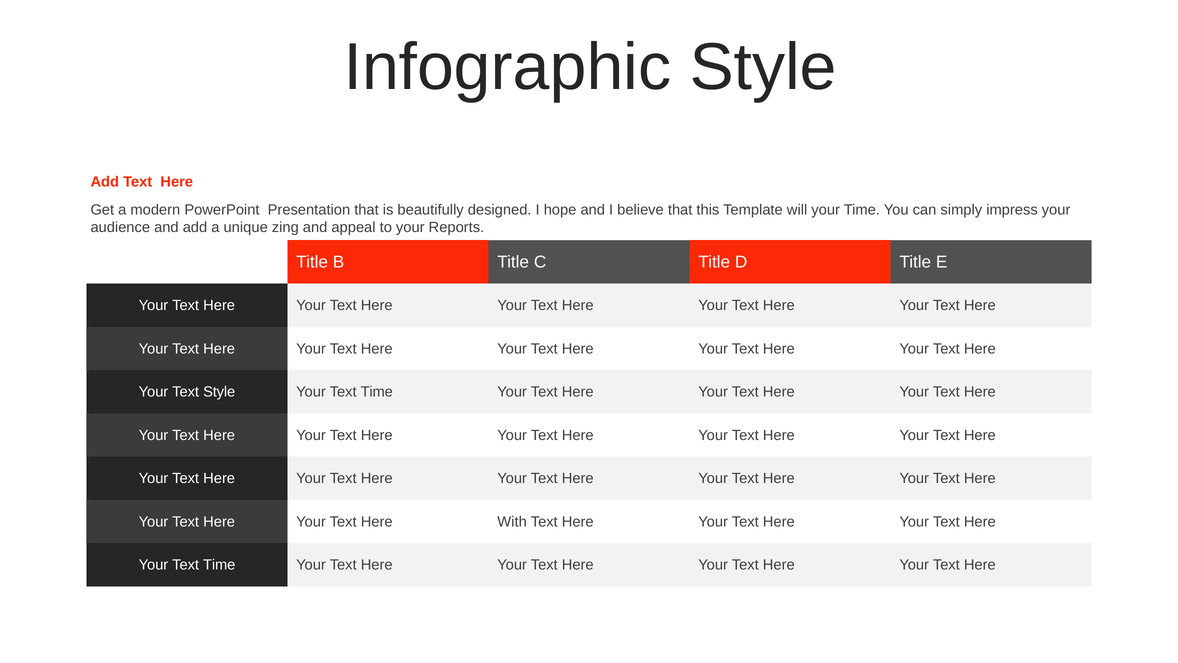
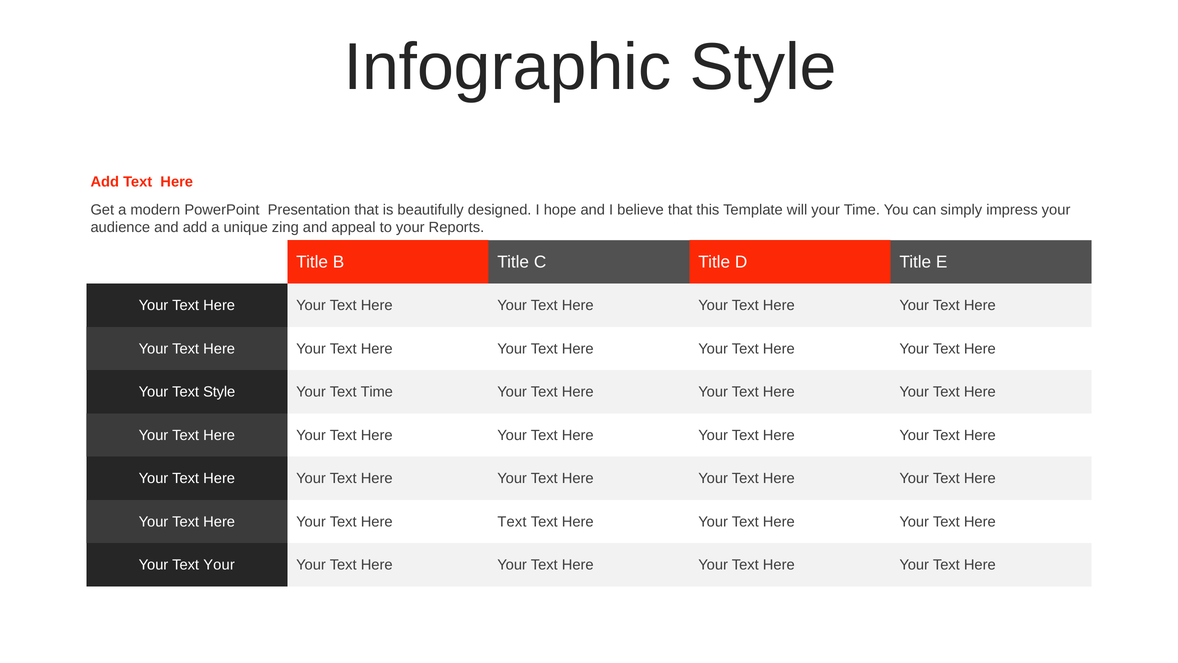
Here With: With -> Text
Time at (219, 565): Time -> Your
